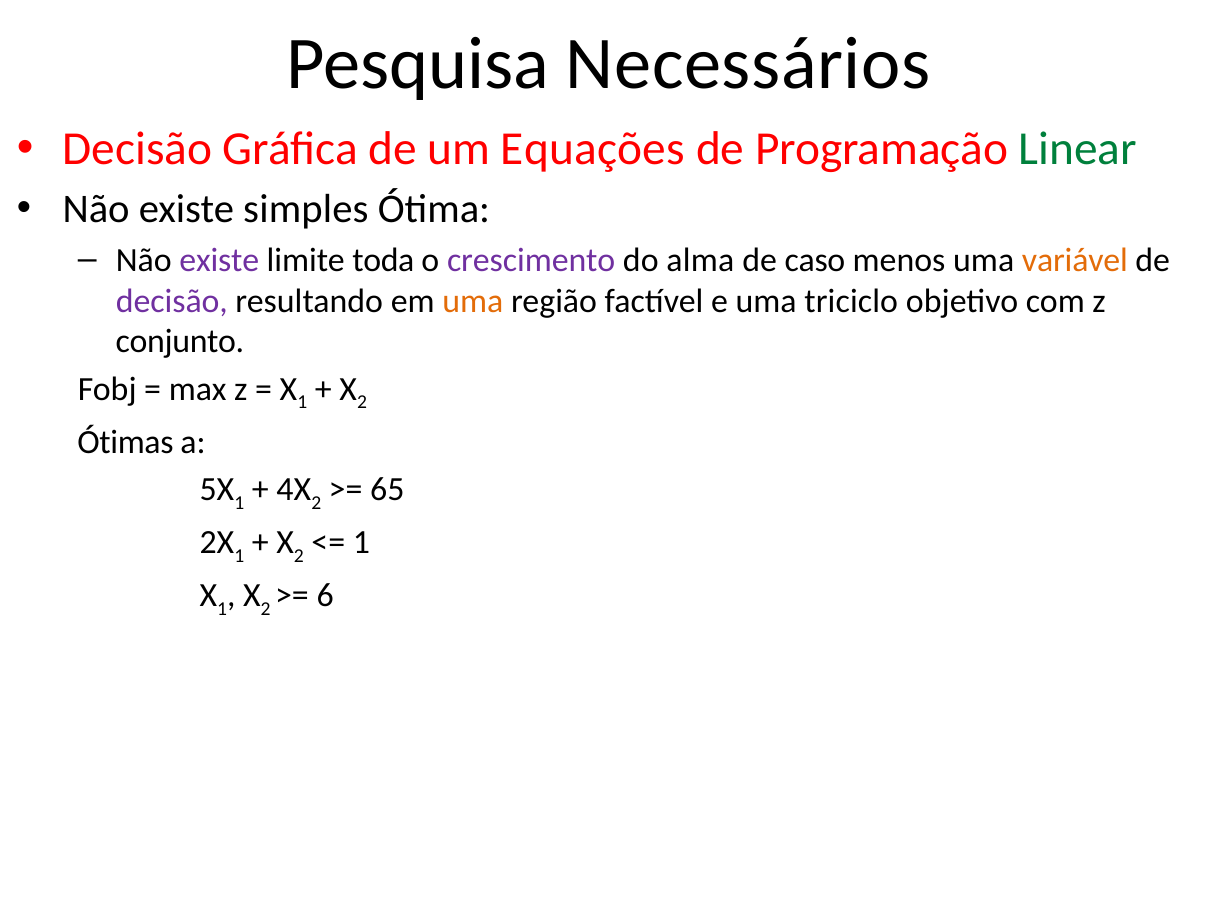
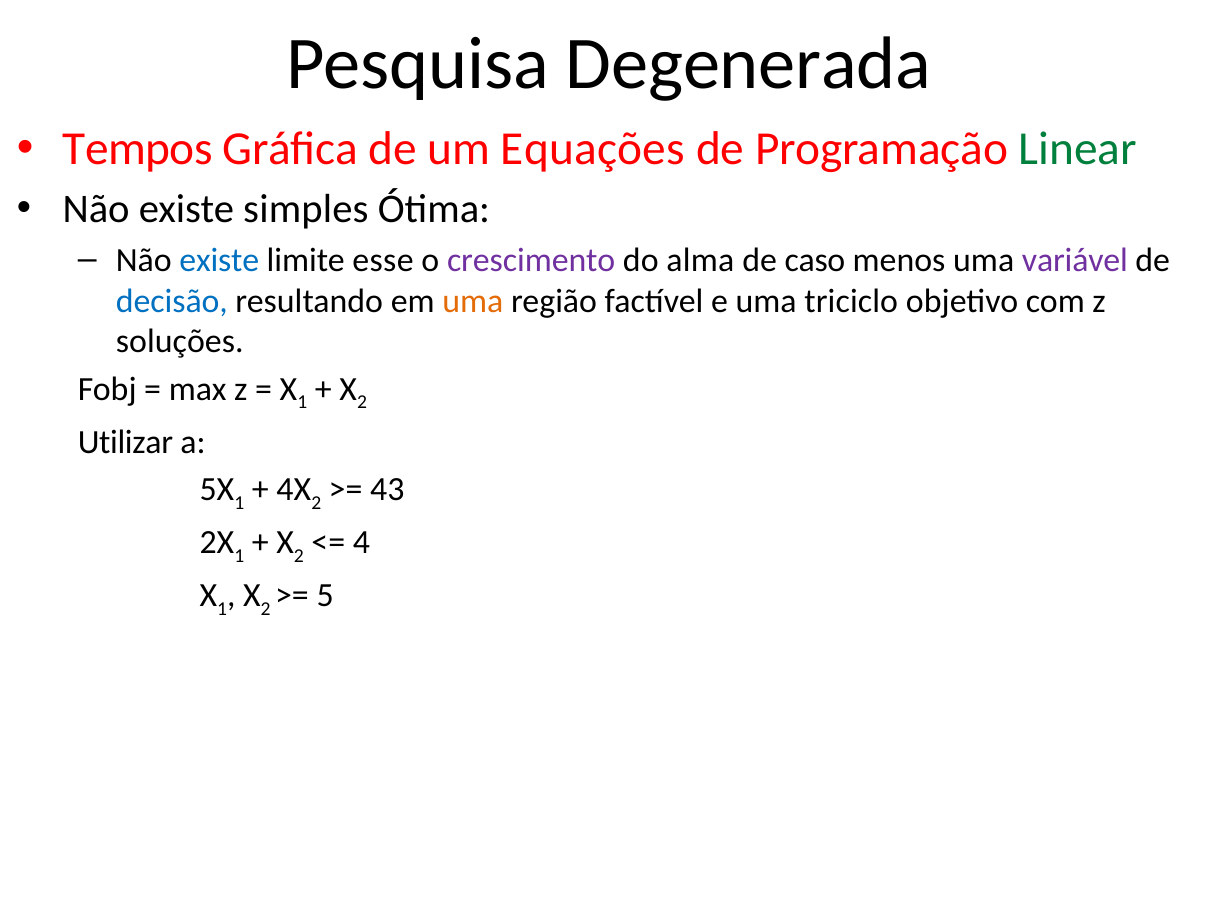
Necessários: Necessários -> Degenerada
Decisão at (137, 149): Decisão -> Tempos
existe at (219, 261) colour: purple -> blue
toda: toda -> esse
variável colour: orange -> purple
decisão at (172, 301) colour: purple -> blue
conjunto: conjunto -> soluções
Ótimas: Ótimas -> Utilizar
65: 65 -> 43
1 at (361, 543): 1 -> 4
6: 6 -> 5
